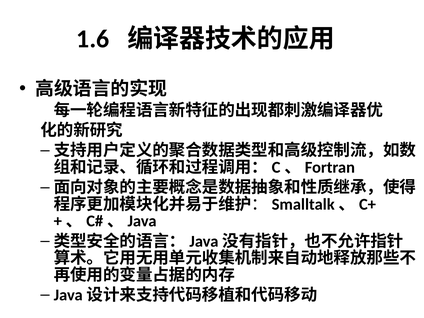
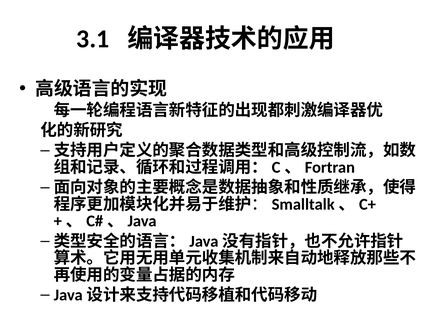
1.6: 1.6 -> 3.1
